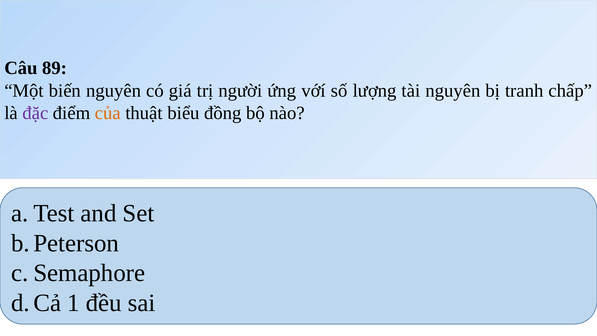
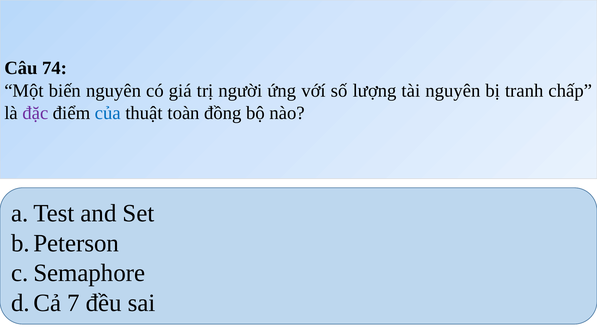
89: 89 -> 74
của colour: orange -> blue
biểu: biểu -> toàn
1: 1 -> 7
